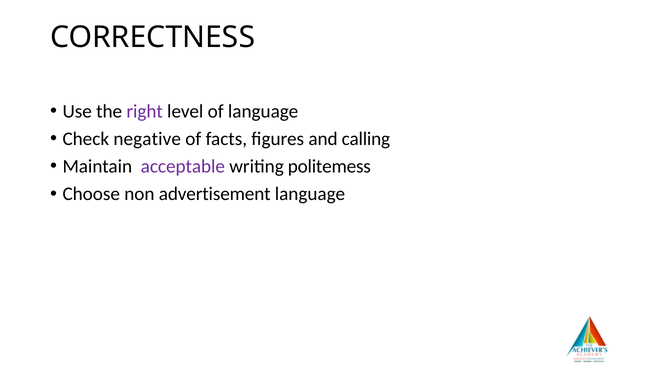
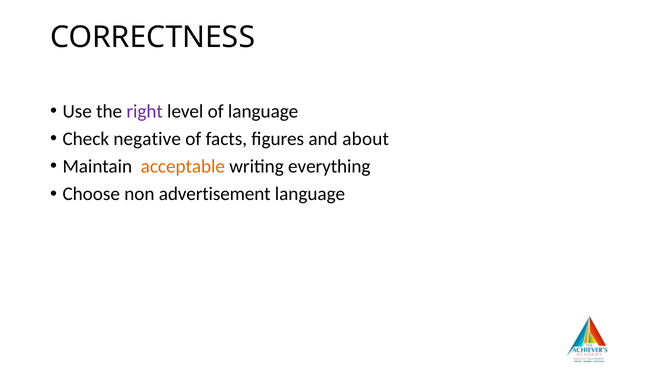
calling: calling -> about
acceptable colour: purple -> orange
politemess: politemess -> everything
